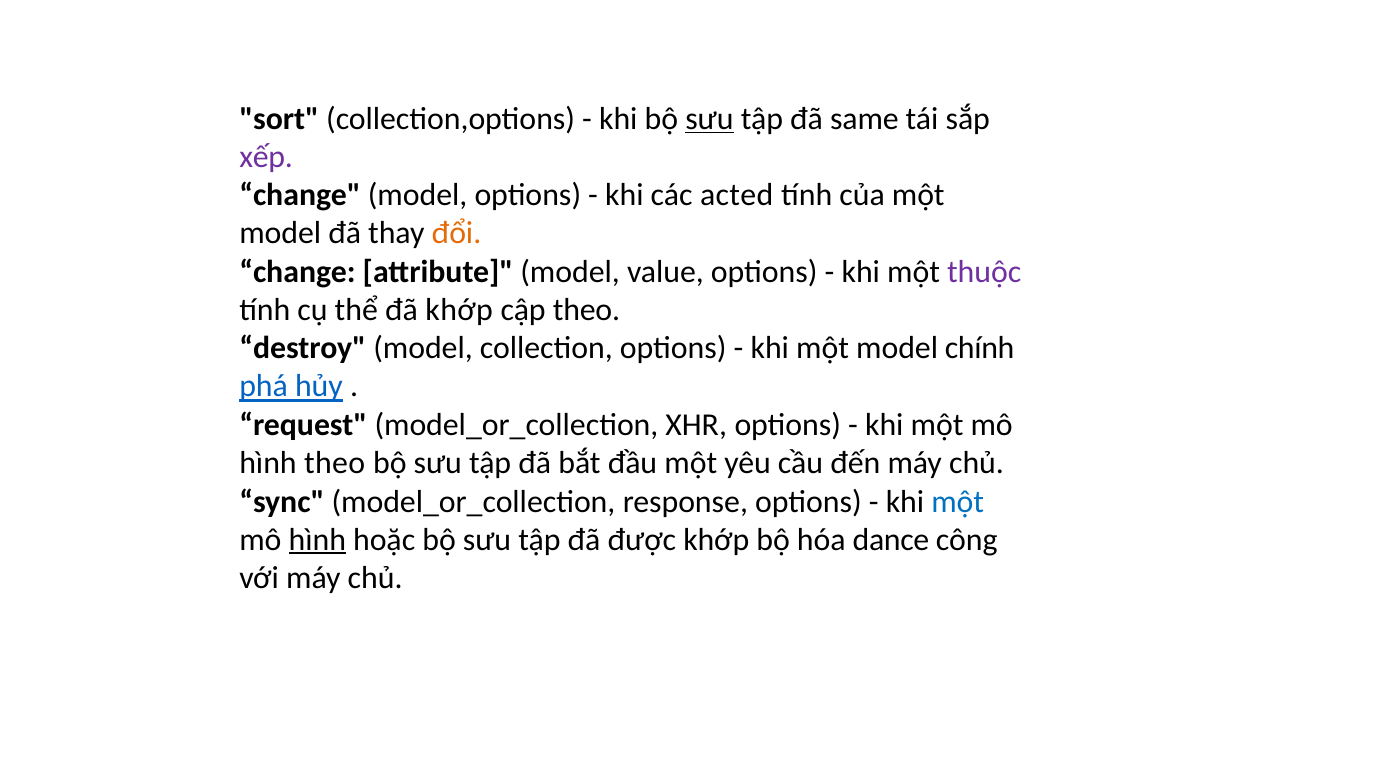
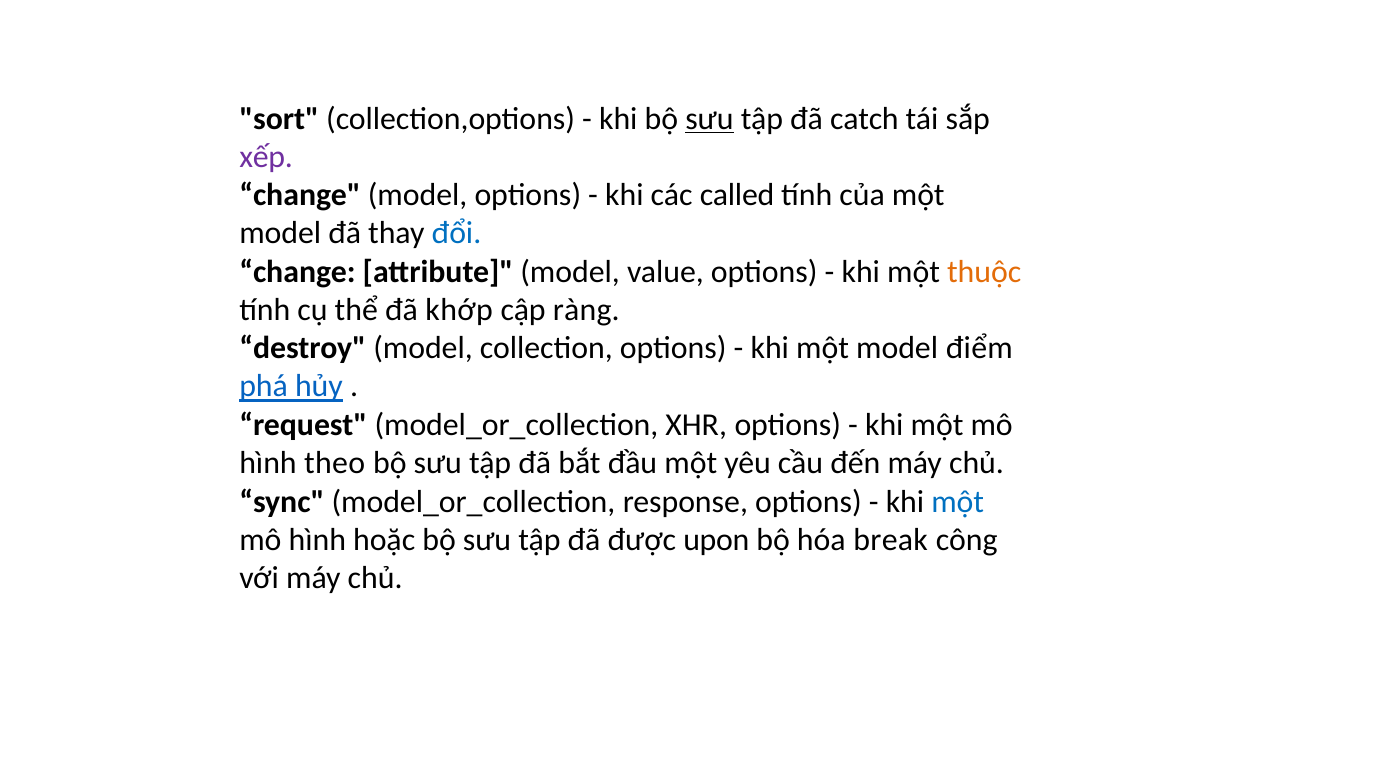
same: same -> catch
acted: acted -> called
đổi colour: orange -> blue
thuộc colour: purple -> orange
cập theo: theo -> ràng
chính: chính -> điểm
hình at (317, 540) underline: present -> none
được khớp: khớp -> upon
dance: dance -> break
